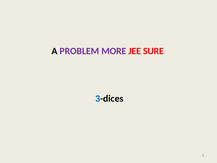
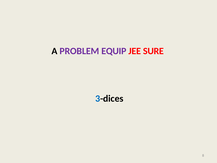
MORE: MORE -> EQUIP
